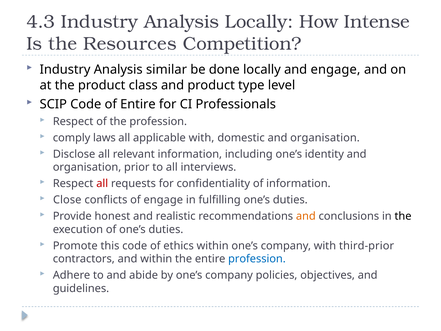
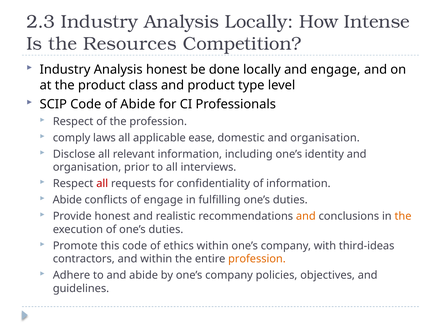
4.3: 4.3 -> 2.3
Analysis similar: similar -> honest
of Entire: Entire -> Abide
applicable with: with -> ease
Close at (67, 200): Close -> Abide
the at (403, 216) colour: black -> orange
third-prior: third-prior -> third-ideas
profession at (257, 259) colour: blue -> orange
